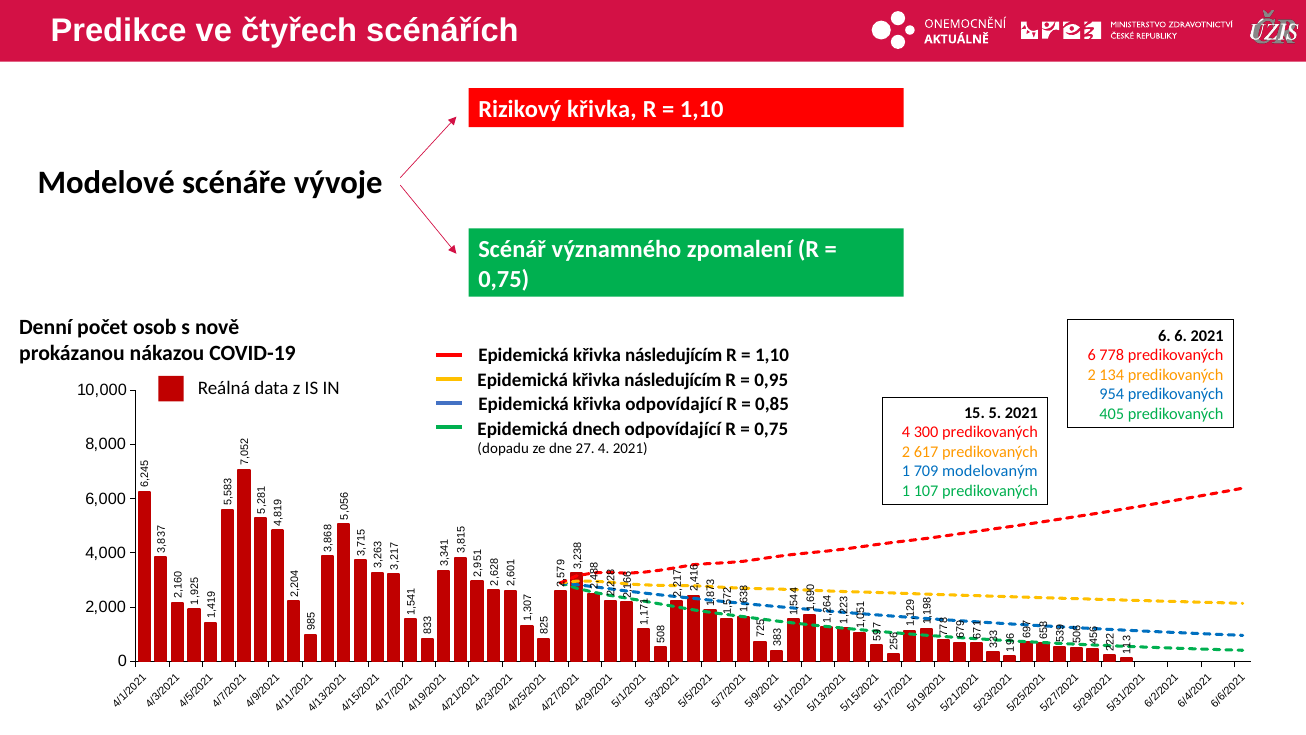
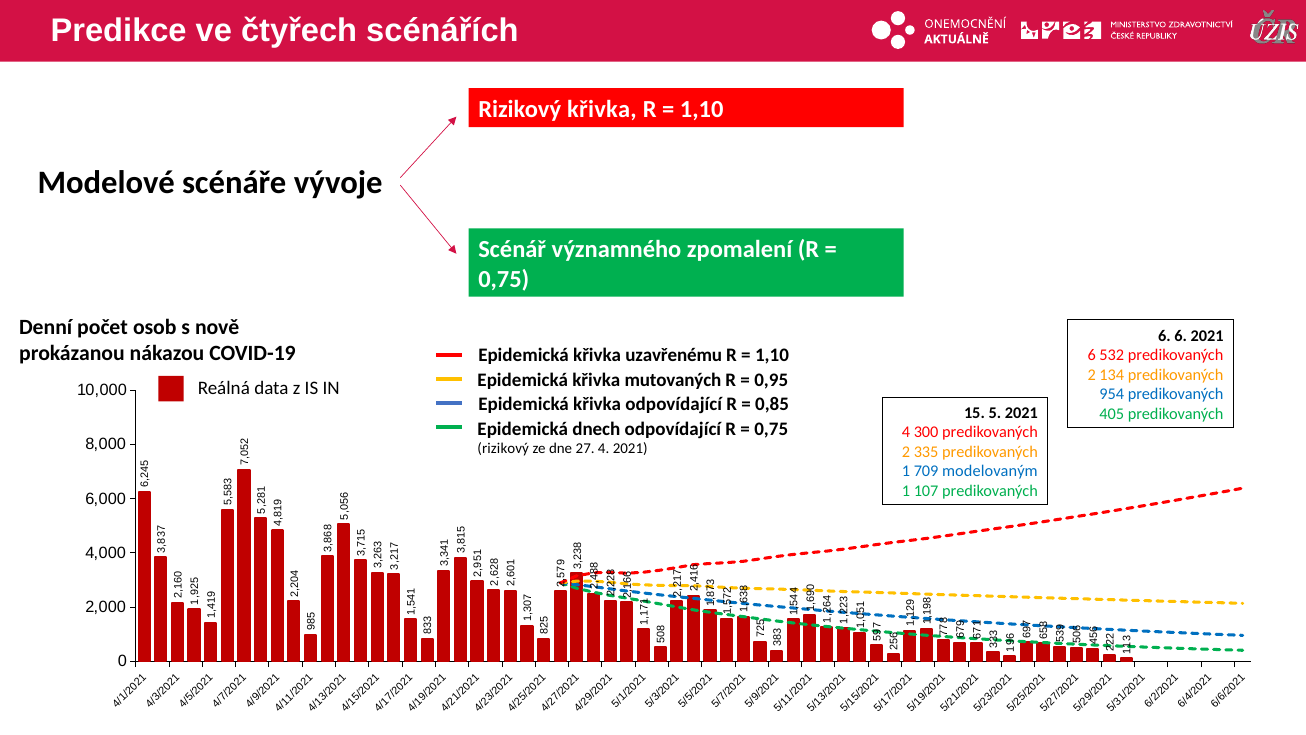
COVID-19 Epidemická křivka následujícím: následujícím -> uzavřenému
778: 778 -> 532
IN Epidemická křivka následujícím: následujícím -> mutovaných
dopadu at (503, 449): dopadu -> rizikový
617: 617 -> 335
